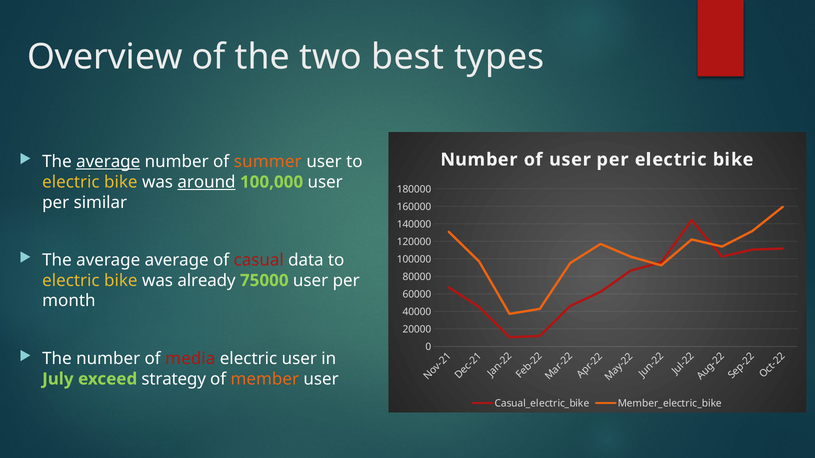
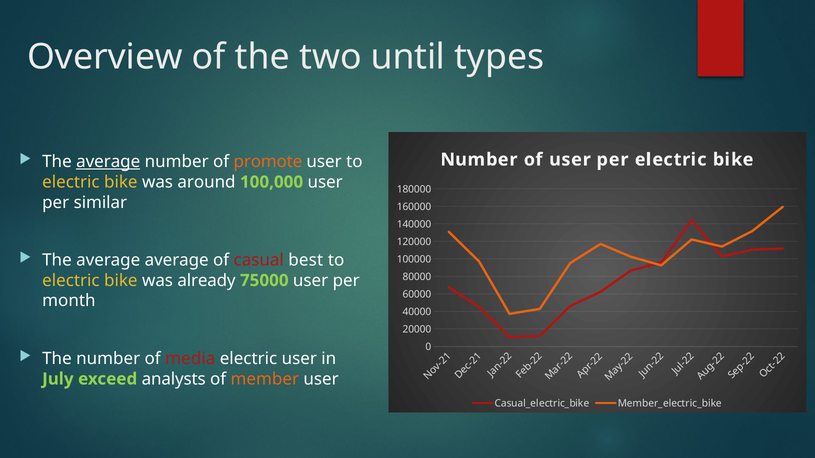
best: best -> until
summer: summer -> promote
around underline: present -> none
data: data -> best
strategy: strategy -> analysts
